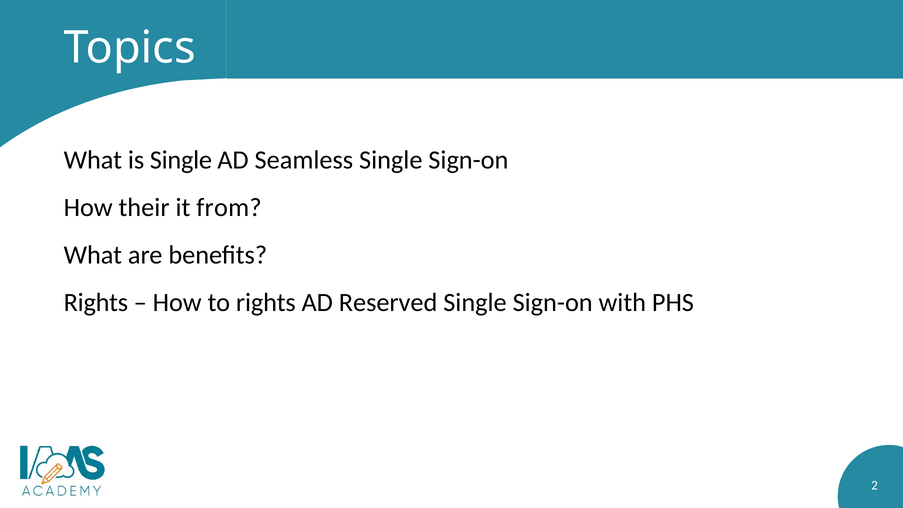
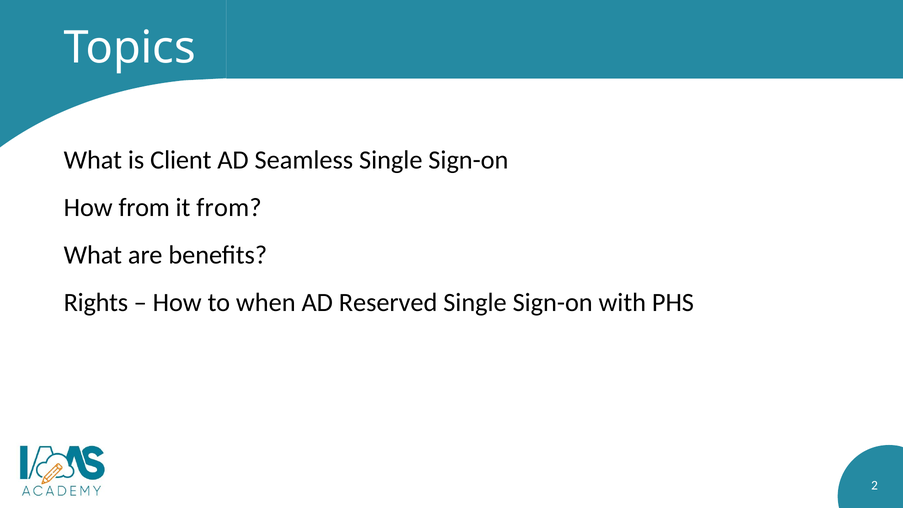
is Single: Single -> Client
How their: their -> from
to rights: rights -> when
